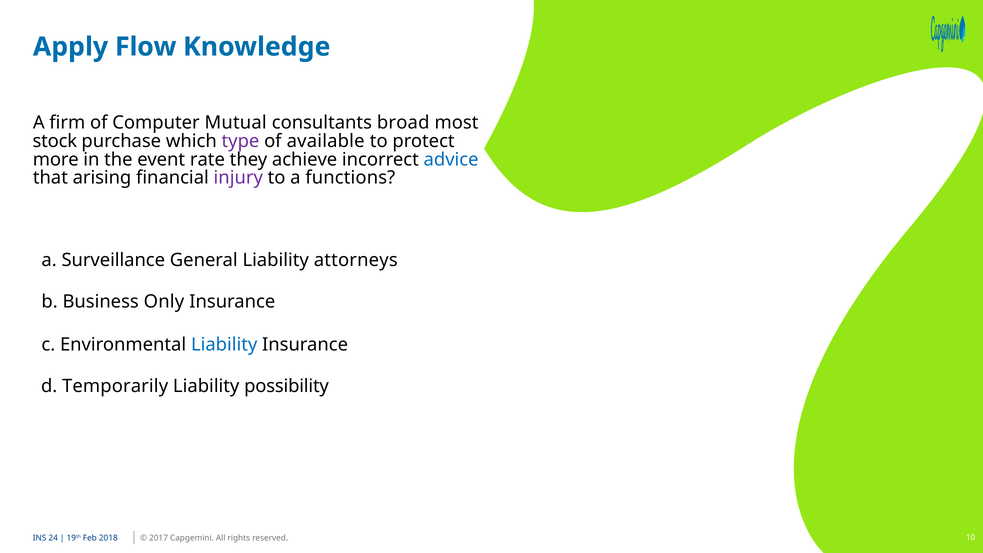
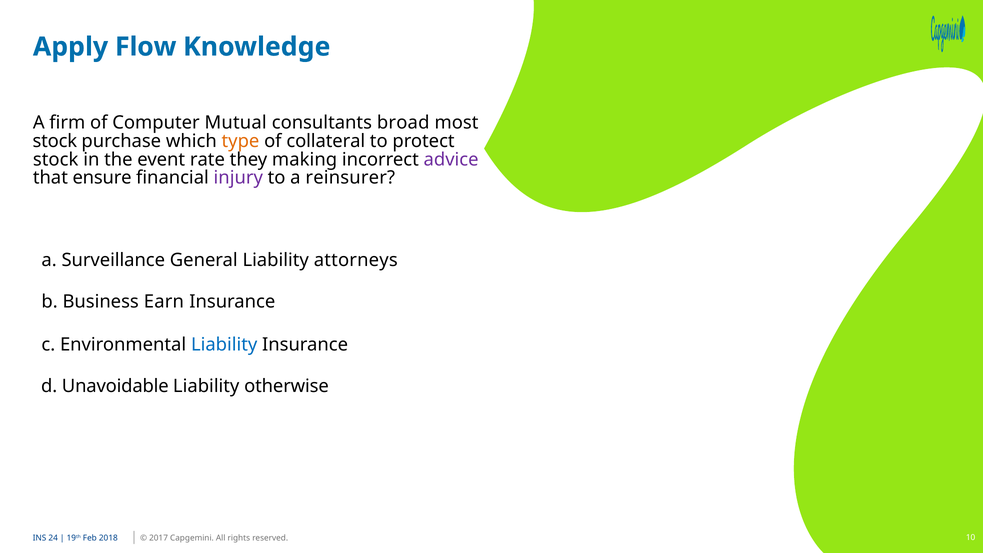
type colour: purple -> orange
available: available -> collateral
more at (56, 159): more -> stock
achieve: achieve -> making
advice colour: blue -> purple
arising: arising -> ensure
functions: functions -> reinsurer
Only: Only -> Earn
Temporarily: Temporarily -> Unavoidable
possibility: possibility -> otherwise
